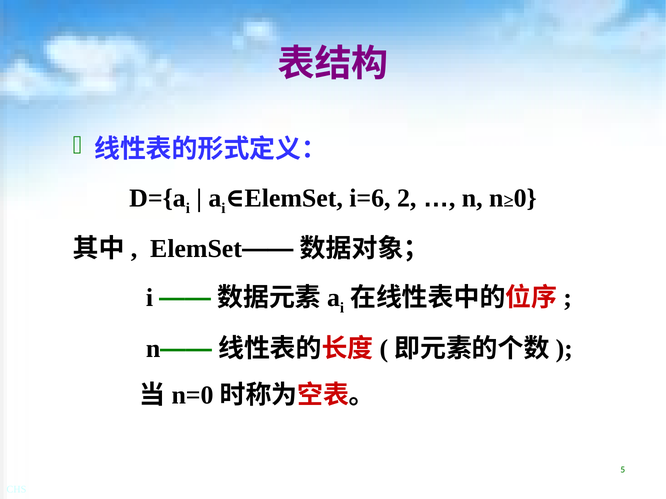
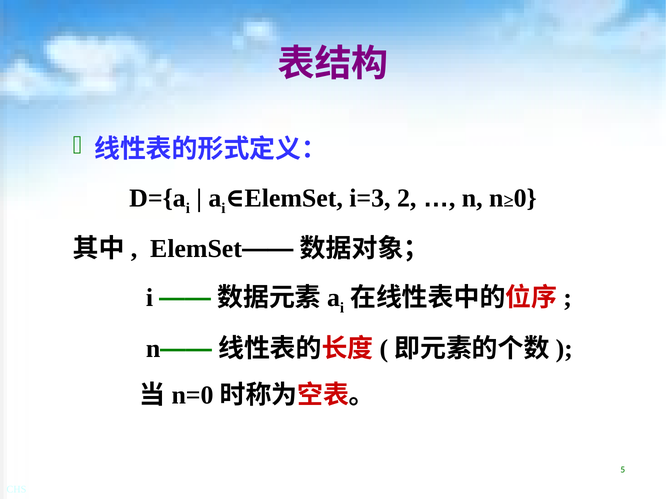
i=6: i=6 -> i=3
